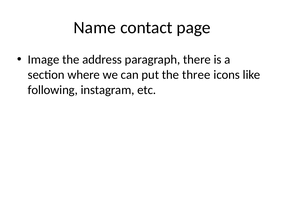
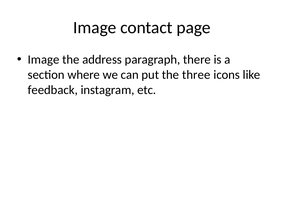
Name at (95, 27): Name -> Image
following: following -> feedback
